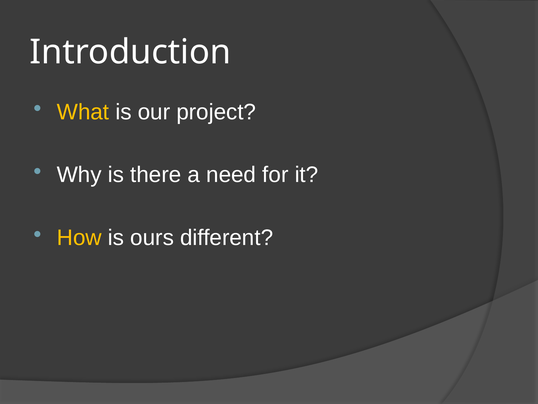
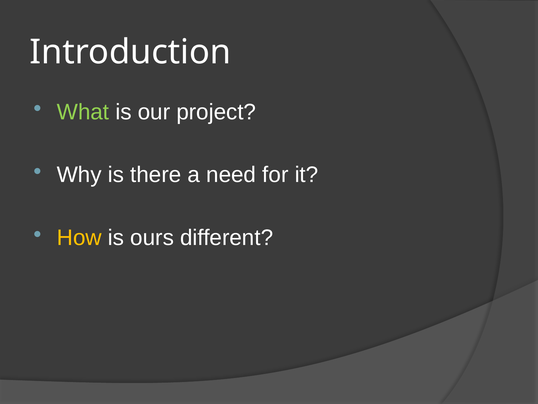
What colour: yellow -> light green
